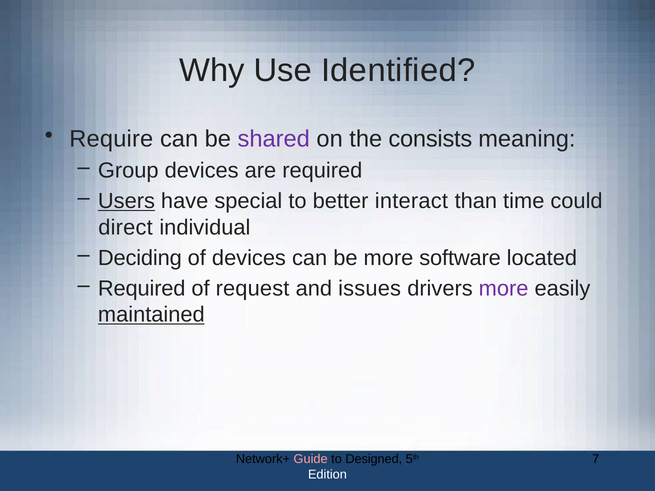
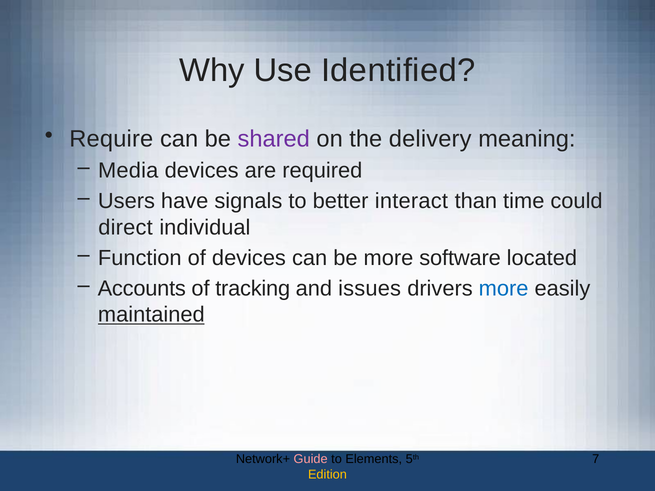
consists: consists -> delivery
Group: Group -> Media
Users underline: present -> none
special: special -> signals
Deciding: Deciding -> Function
Required at (142, 289): Required -> Accounts
request: request -> tracking
more at (504, 289) colour: purple -> blue
Designed: Designed -> Elements
Edition colour: white -> yellow
